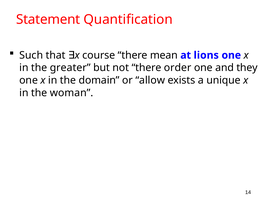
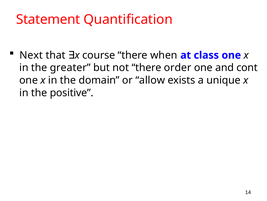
Such: Such -> Next
mean: mean -> when
lions: lions -> class
they: they -> cont
woman: woman -> positive
